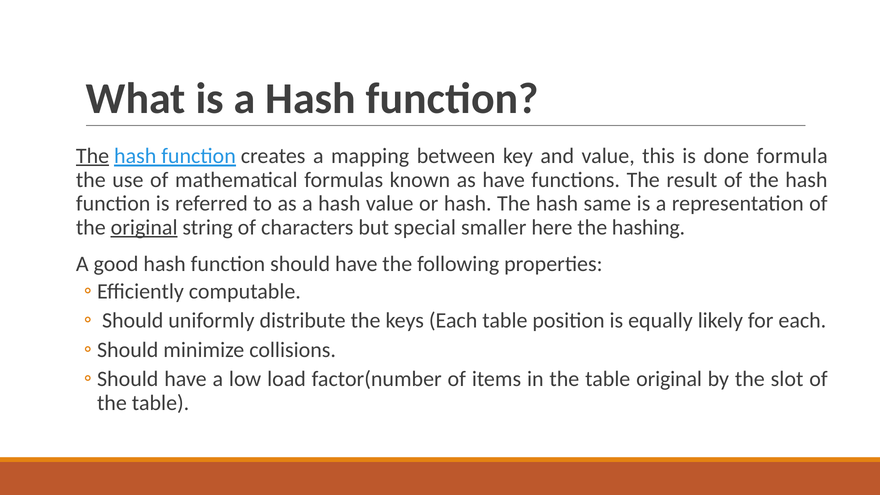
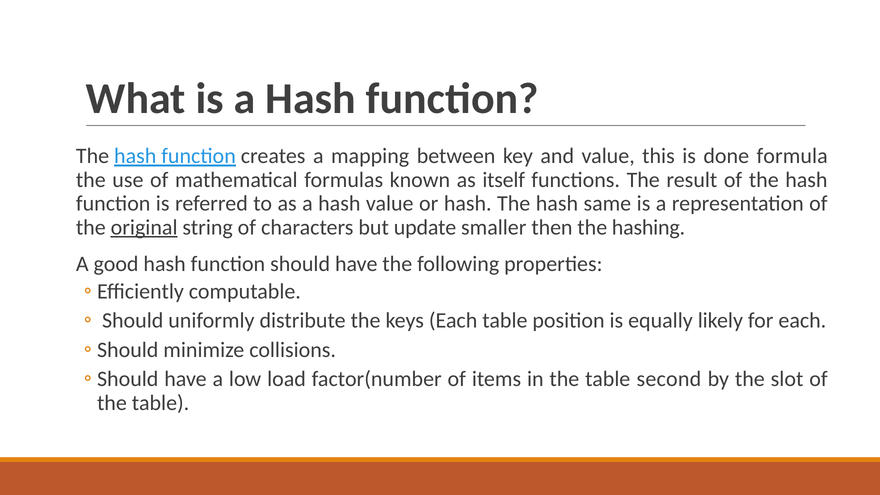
The at (93, 156) underline: present -> none
as have: have -> itself
special: special -> update
here: here -> then
table original: original -> second
